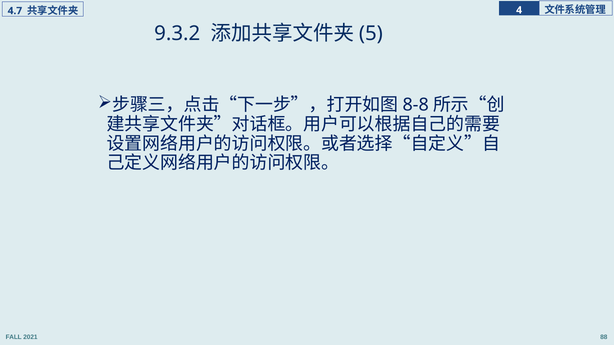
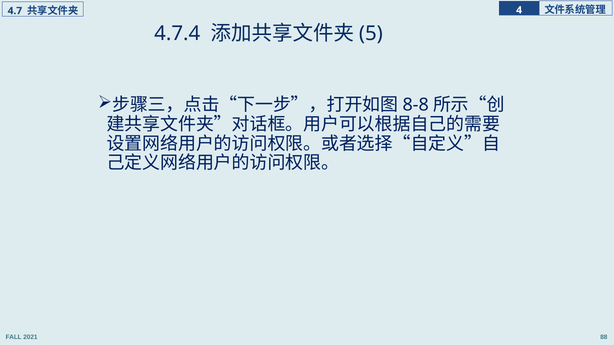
9.3.2: 9.3.2 -> 4.7.4
